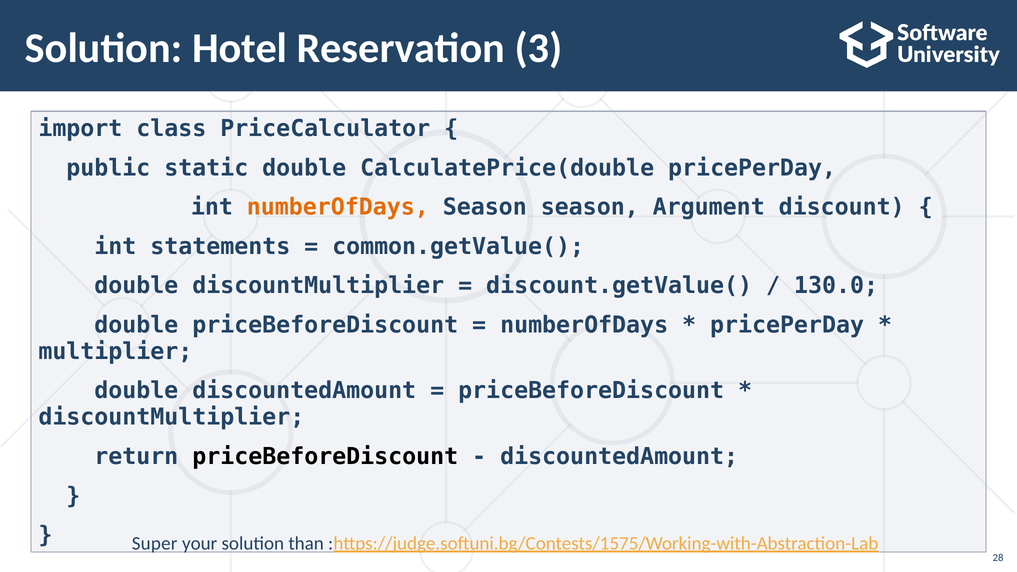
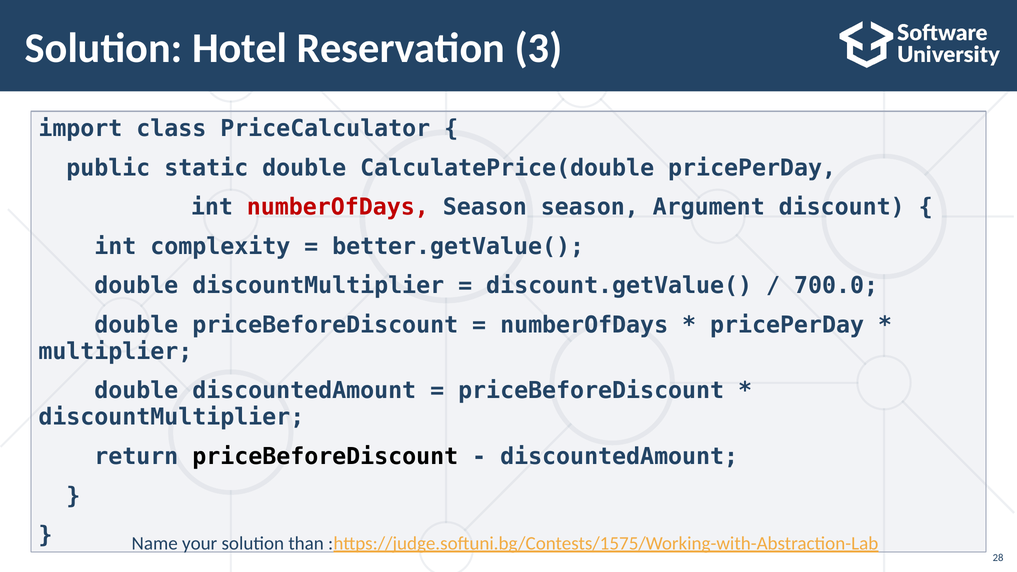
numberOfDays at (338, 207) colour: orange -> red
statements: statements -> complexity
common.getValue(: common.getValue( -> better.getValue(
130.0: 130.0 -> 700.0
Super: Super -> Name
